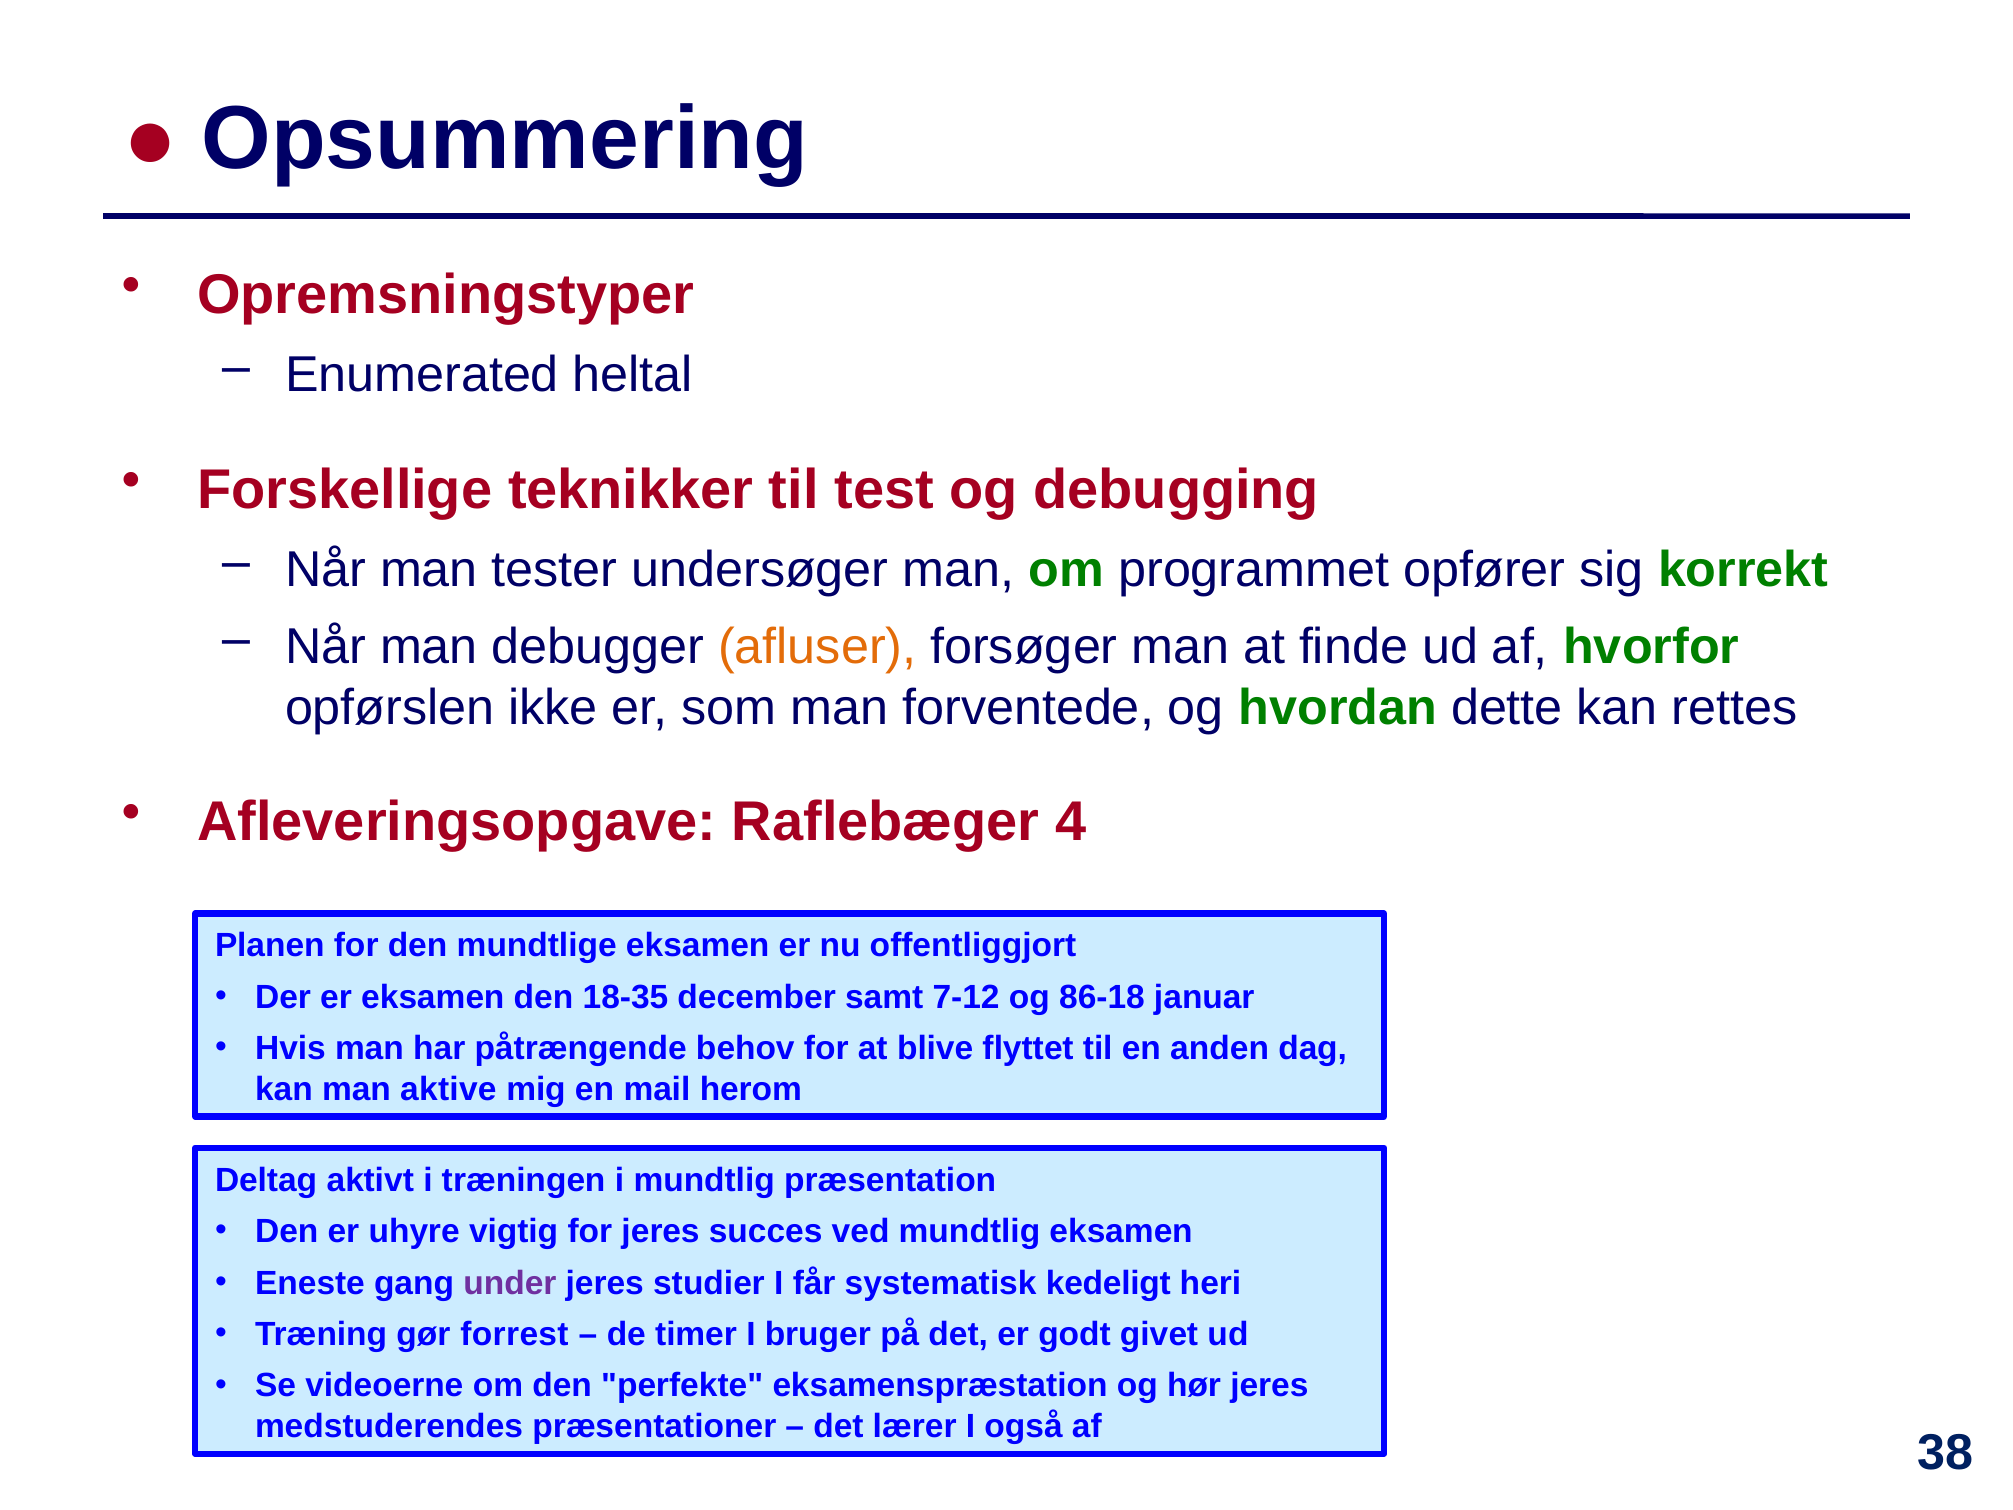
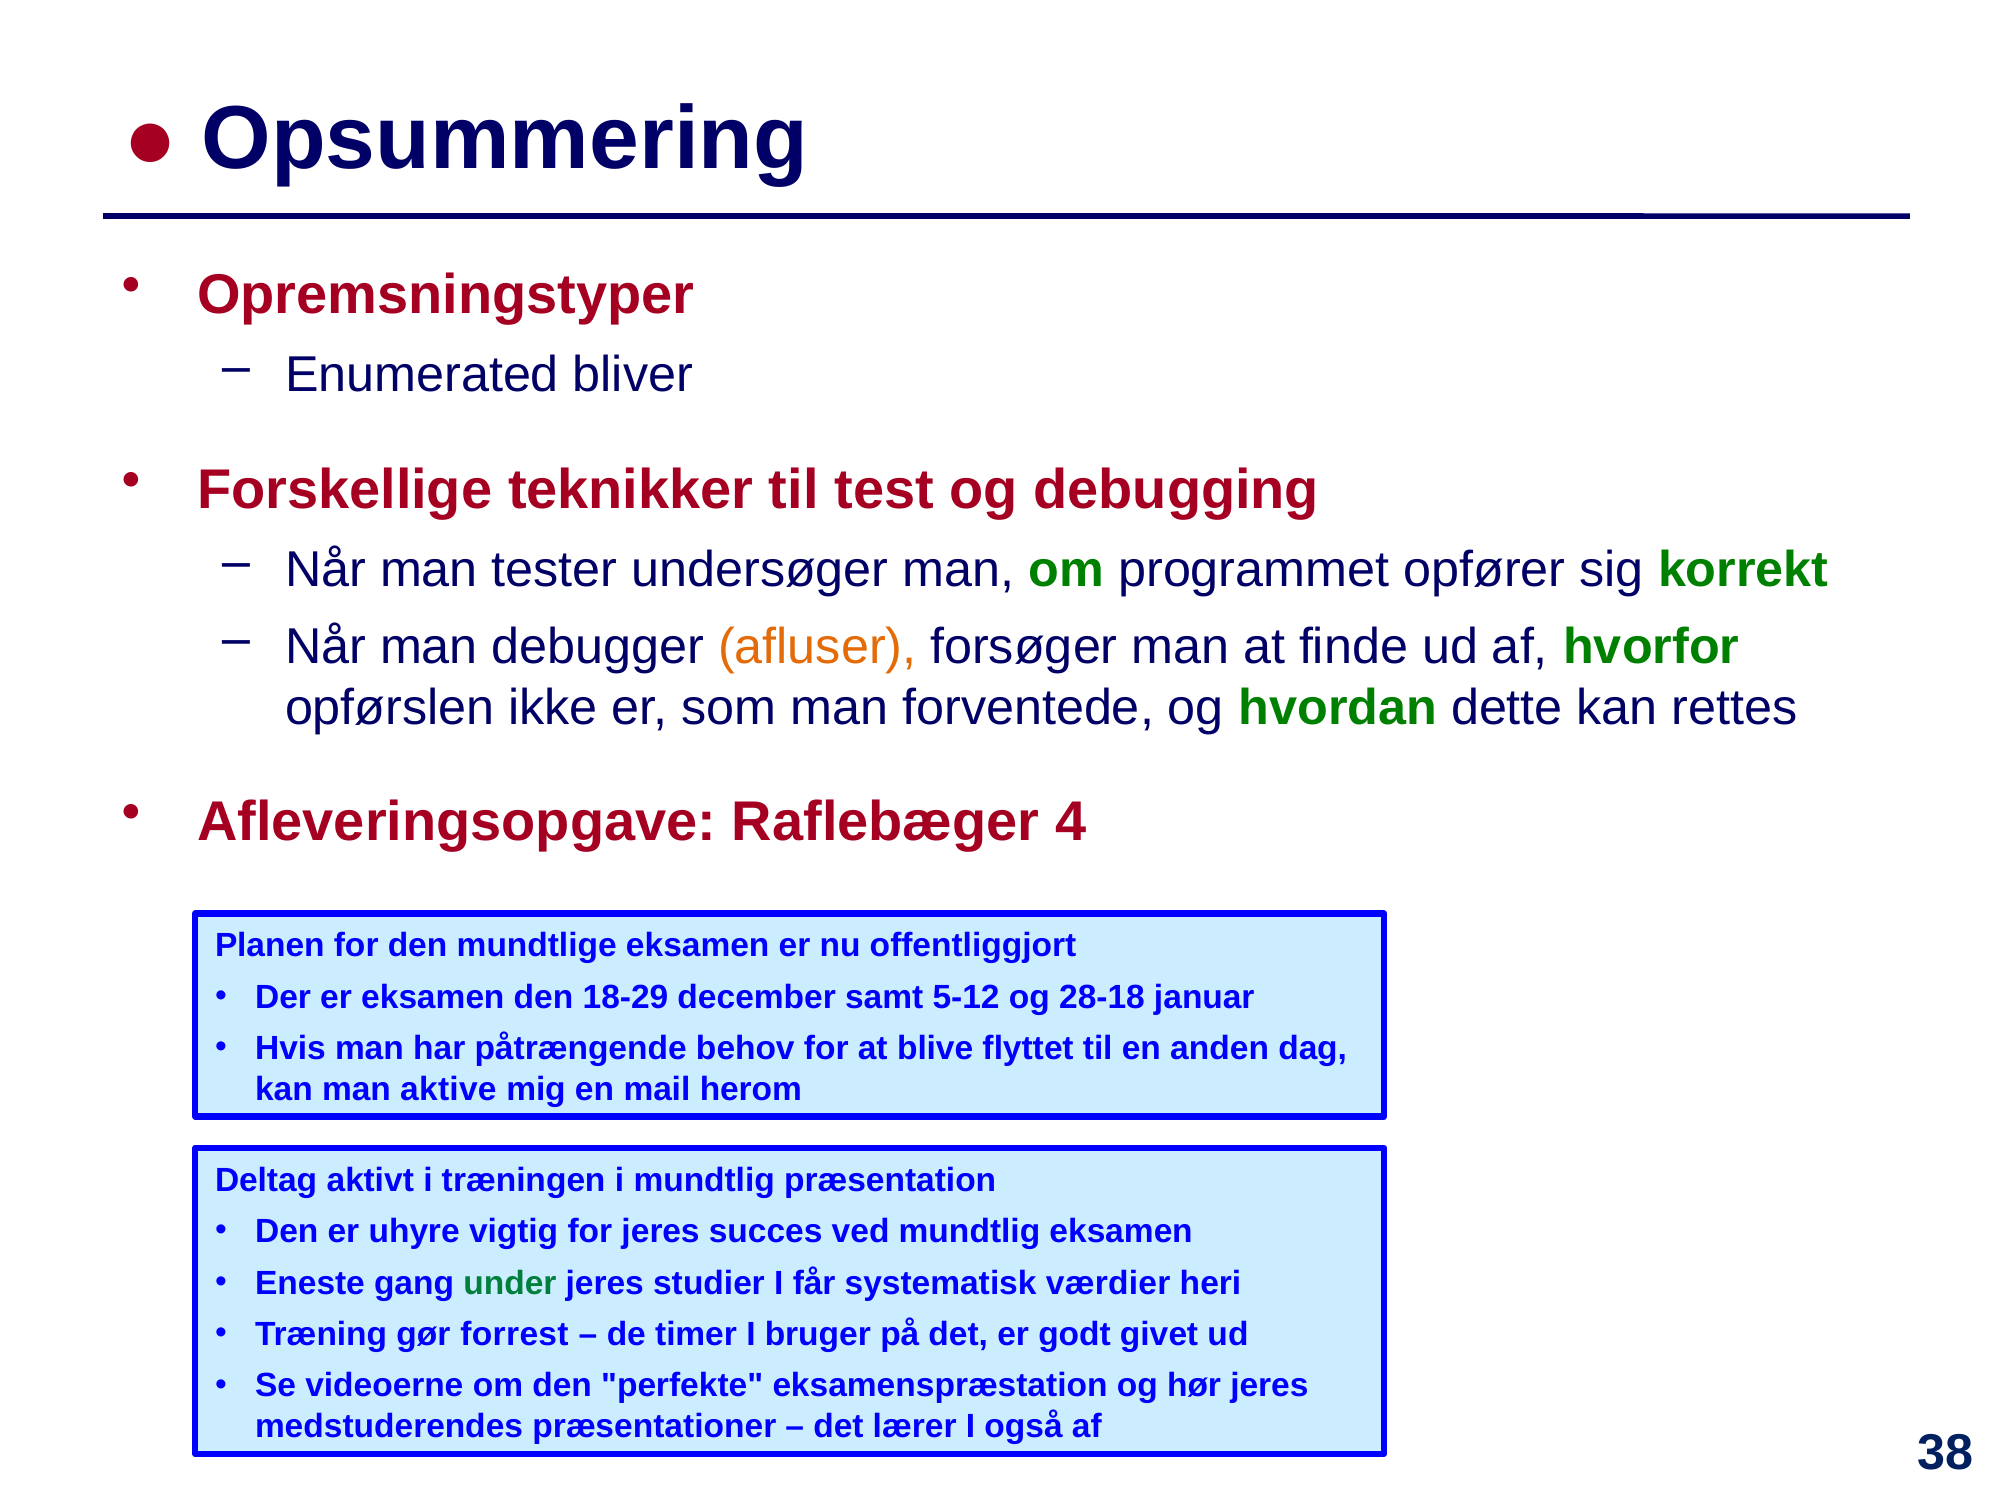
heltal: heltal -> bliver
18-35: 18-35 -> 18-29
7-12: 7-12 -> 5-12
86-18: 86-18 -> 28-18
under colour: purple -> green
kedeligt: kedeligt -> værdier
